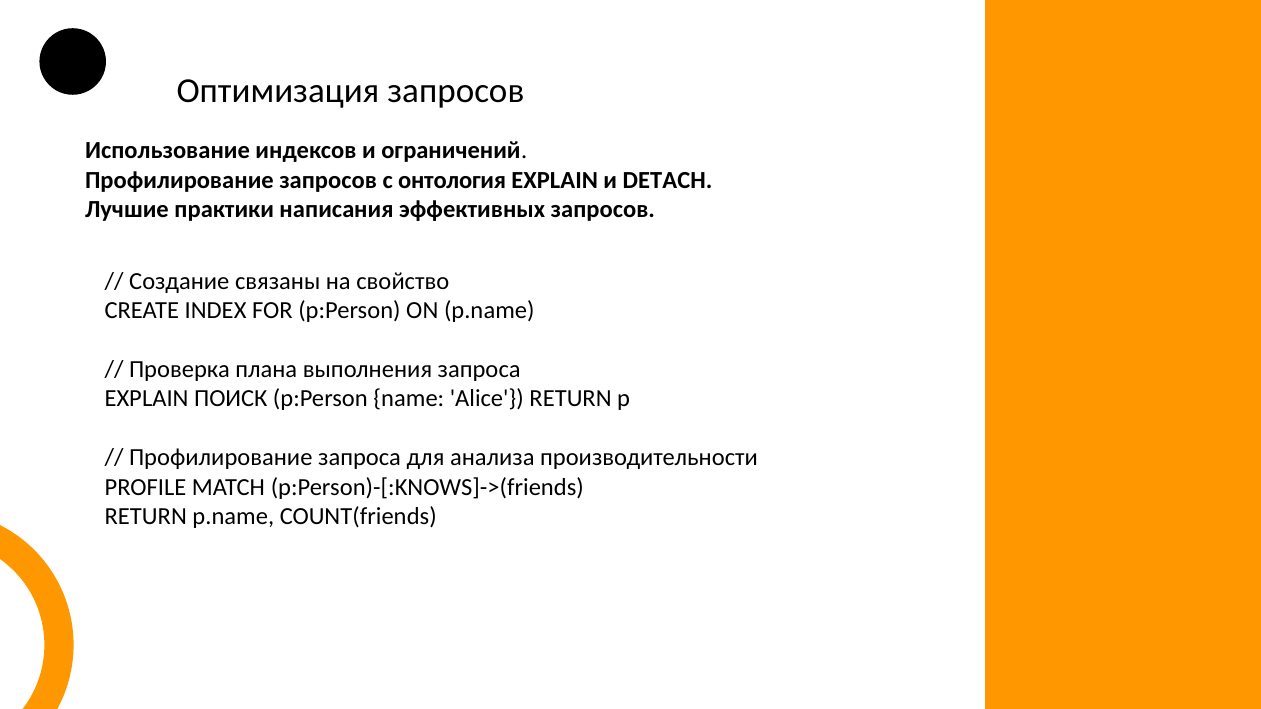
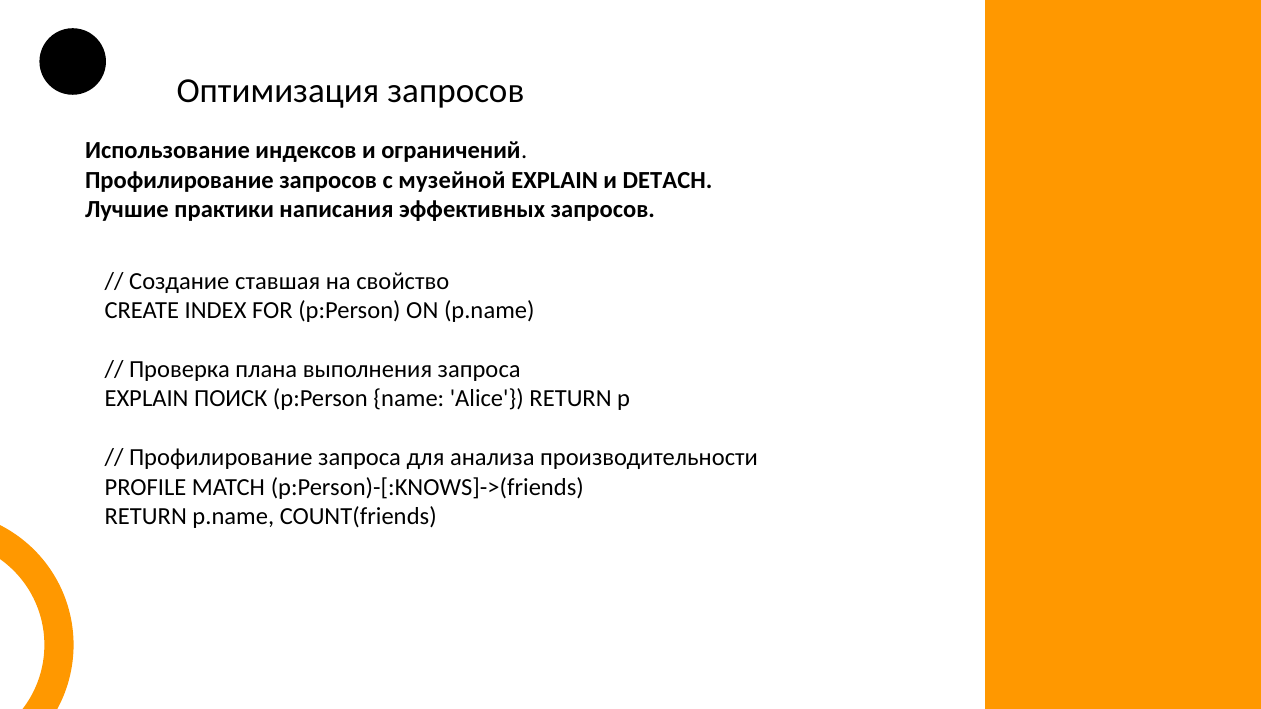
онтология: онтология -> музейной
связаны: связаны -> ставшая
